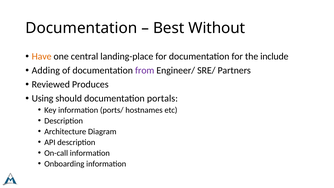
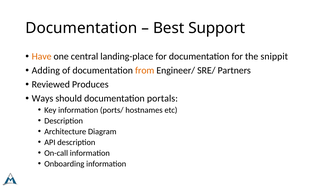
Without: Without -> Support
include: include -> snippit
from colour: purple -> orange
Using: Using -> Ways
